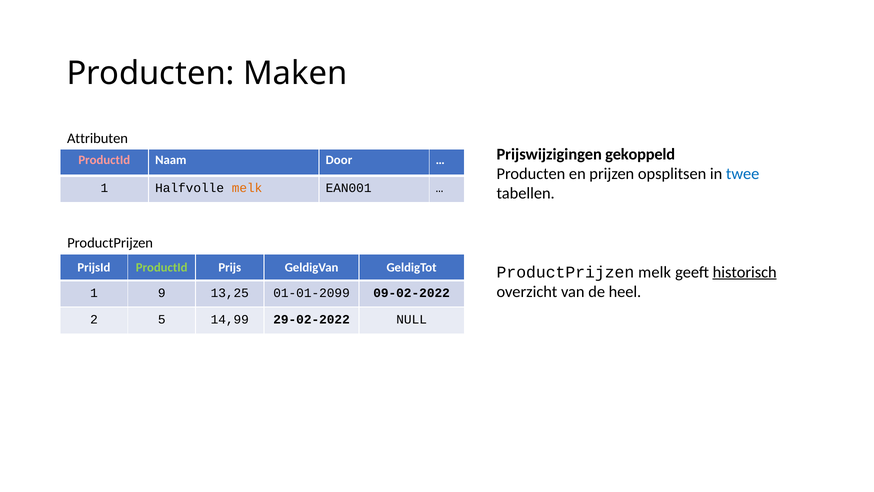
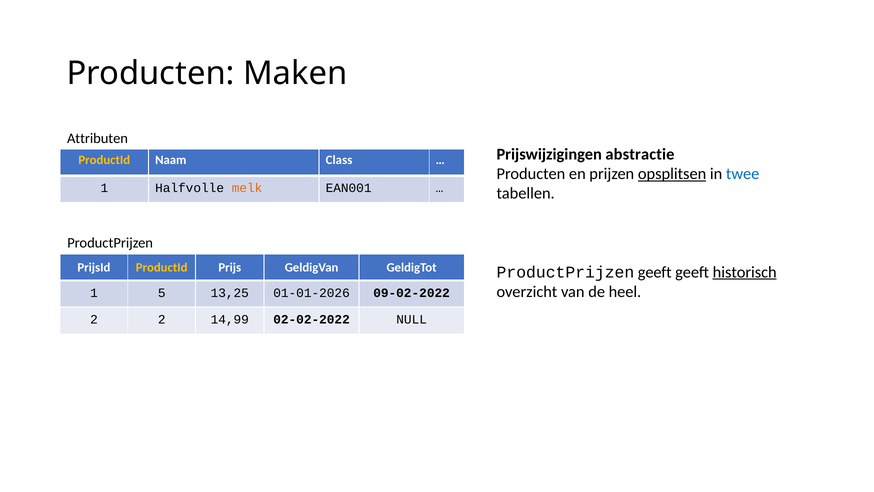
gekoppeld: gekoppeld -> abstractie
ProductId at (104, 160) colour: pink -> yellow
Door: Door -> Class
opsplitsen underline: none -> present
ProductId at (162, 267) colour: light green -> yellow
ProductPrijzen melk: melk -> geeft
9: 9 -> 5
01-01-2099: 01-01-2099 -> 01-01-2026
2 5: 5 -> 2
29-02-2022: 29-02-2022 -> 02-02-2022
